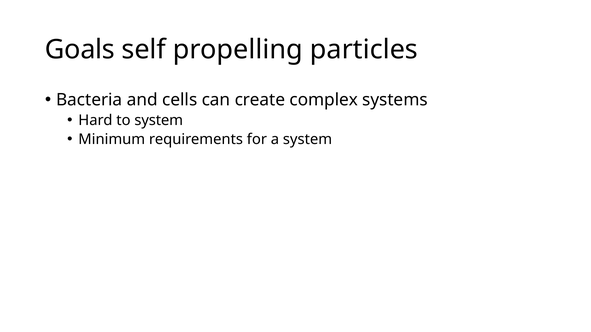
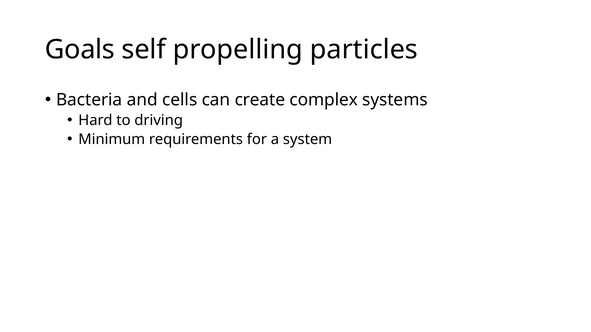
to system: system -> driving
